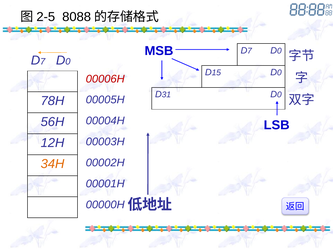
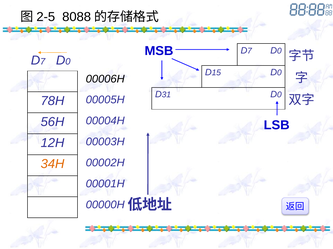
00006H colour: red -> black
